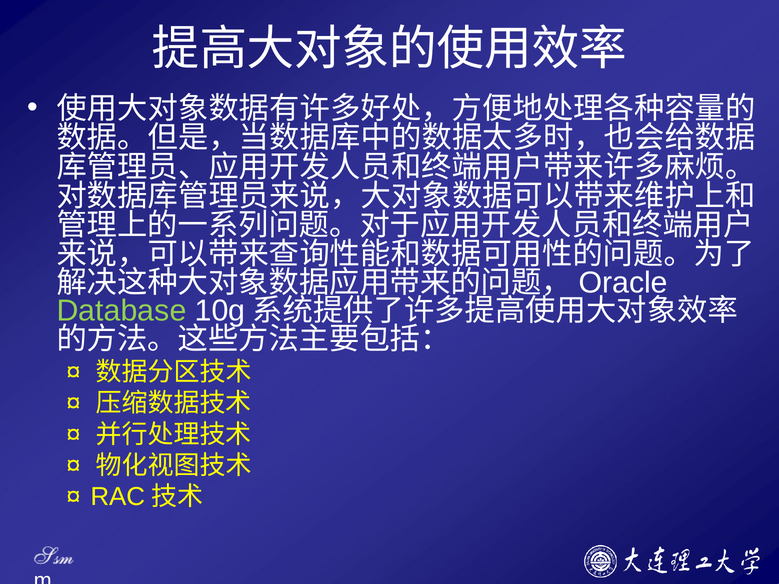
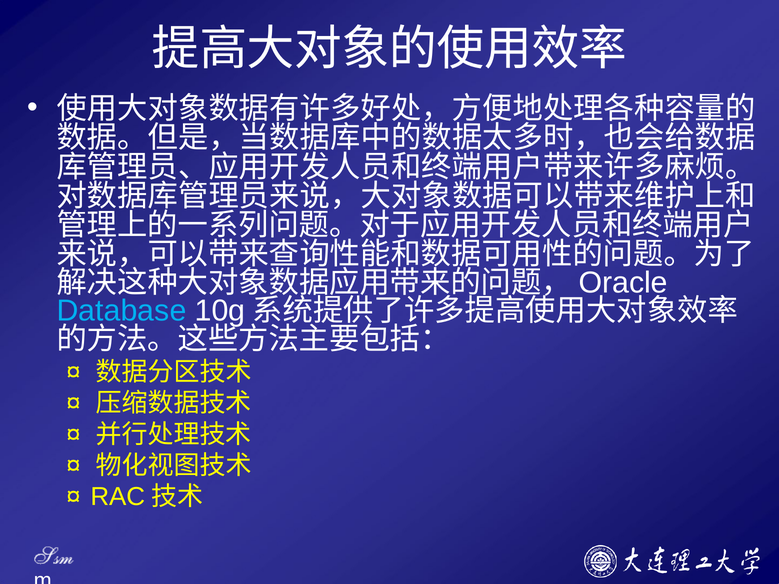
Database colour: light green -> light blue
